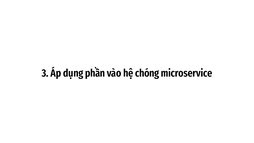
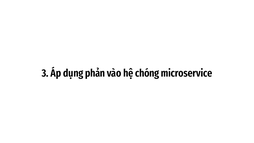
phần: phần -> phản
